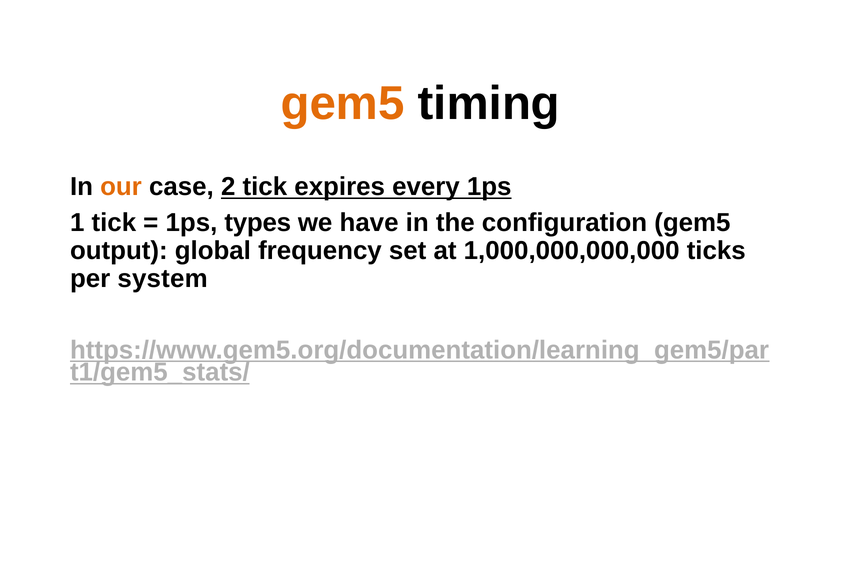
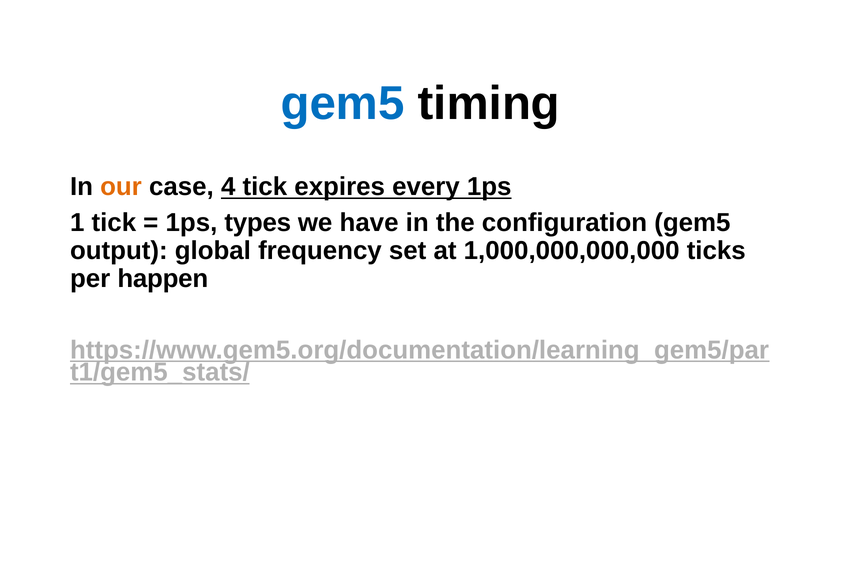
gem5 at (343, 104) colour: orange -> blue
2: 2 -> 4
system: system -> happen
